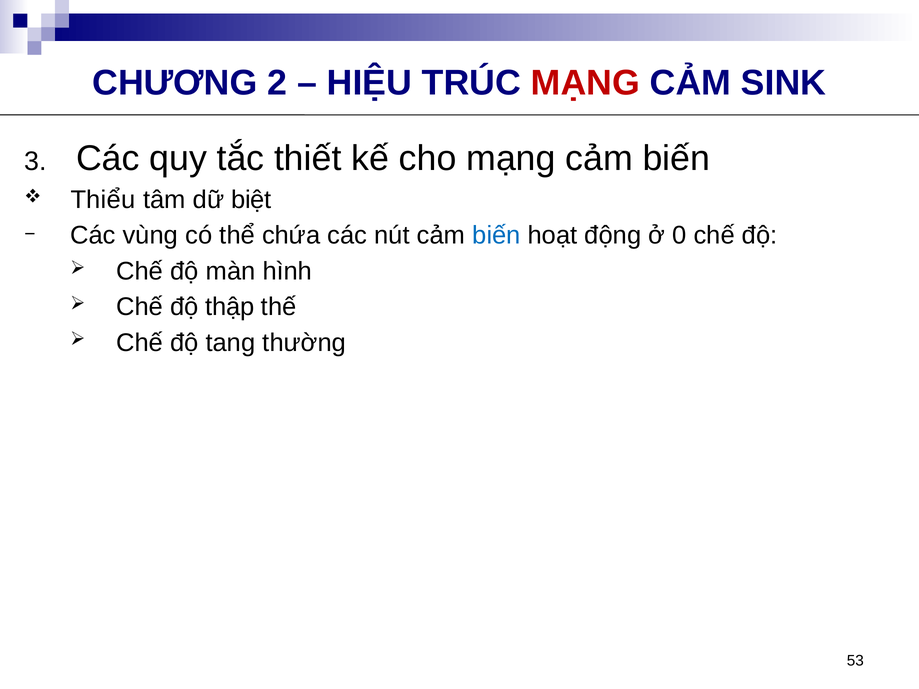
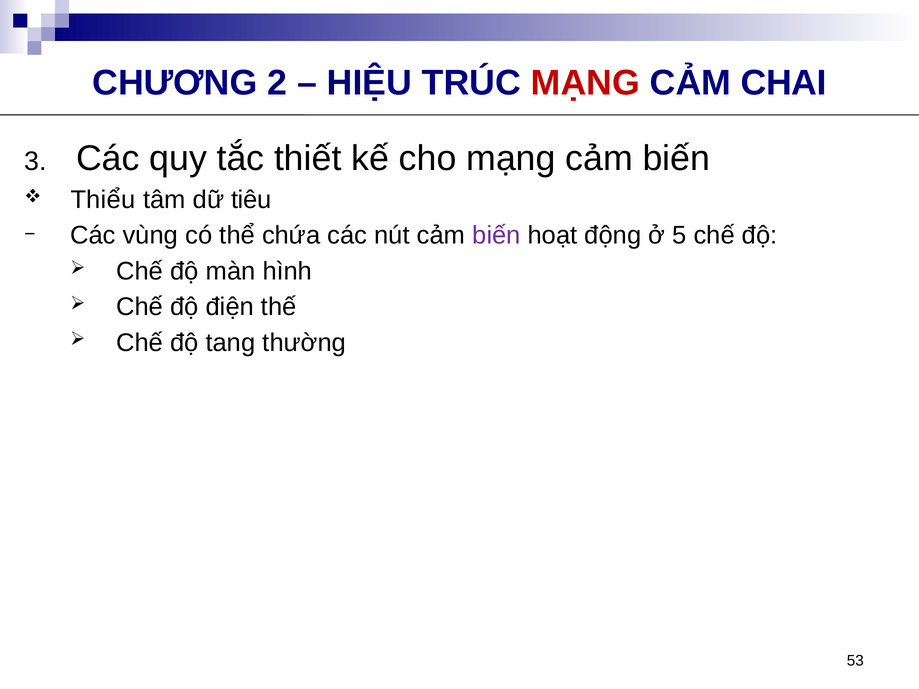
SINK: SINK -> CHAI
biệt: biệt -> tiêu
biến at (496, 236) colour: blue -> purple
0: 0 -> 5
thập: thập -> điện
